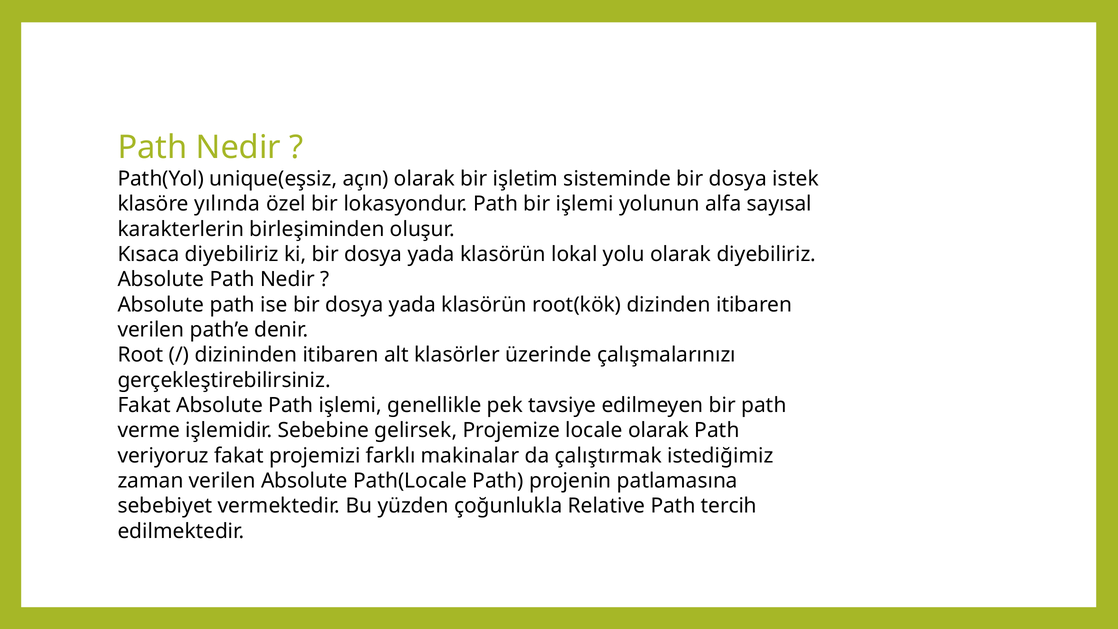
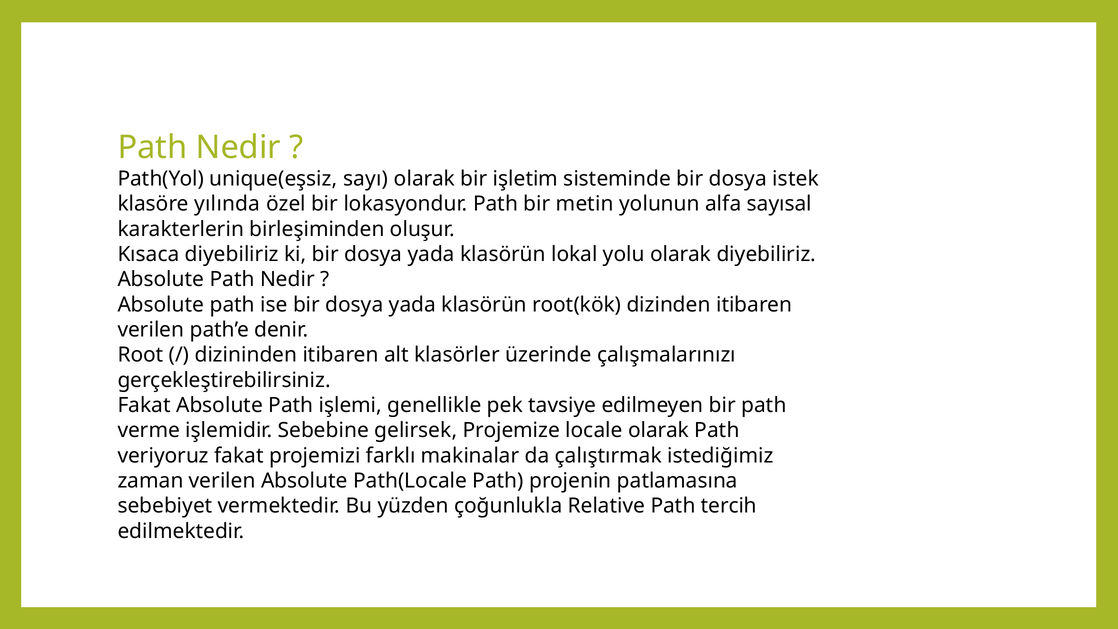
açın: açın -> sayı
bir işlemi: işlemi -> metin
